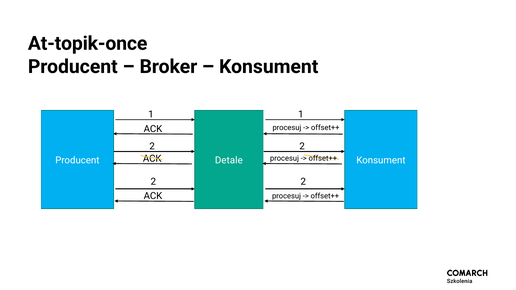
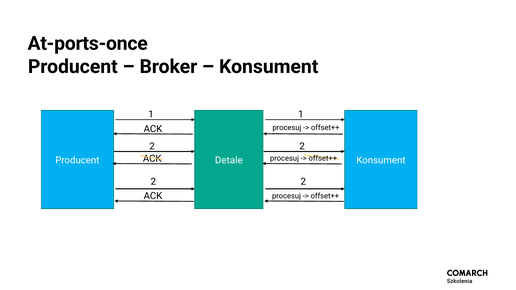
At-topik-once: At-topik-once -> At-ports-once
